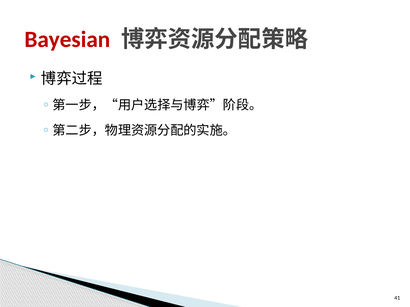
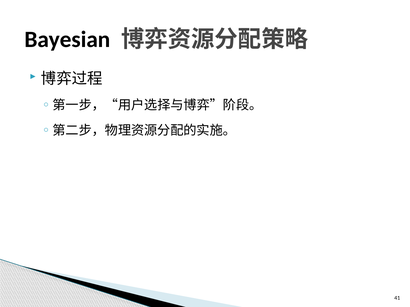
Bayesian colour: red -> black
